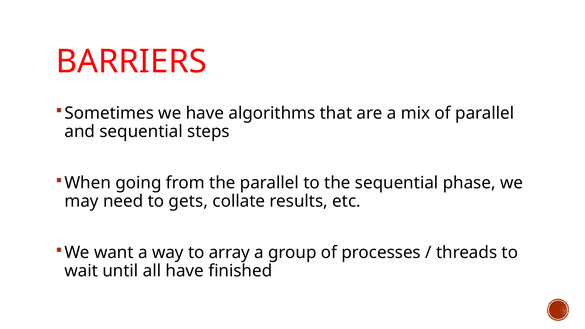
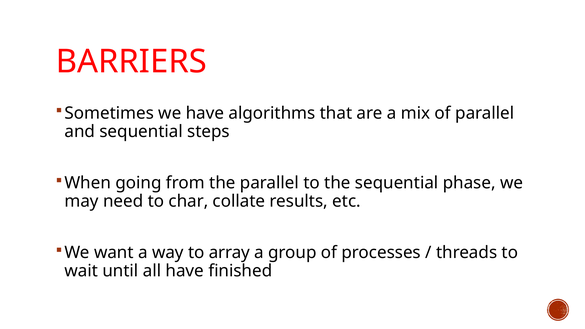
gets: gets -> char
